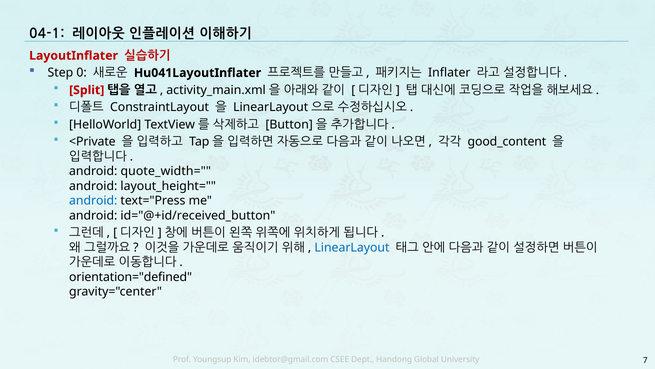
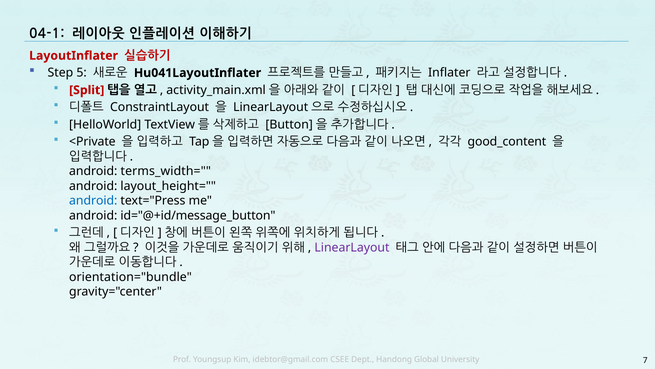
0: 0 -> 5
quote_width=: quote_width= -> terms_width=
id="@+id/received_button: id="@+id/received_button -> id="@+id/message_button
LinearLayout at (352, 247) colour: blue -> purple
orientation="defined: orientation="defined -> orientation="bundle
